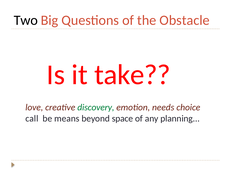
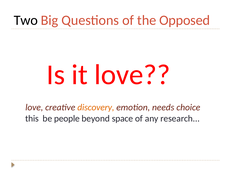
Obstacle: Obstacle -> Opposed
it take: take -> love
discovery colour: green -> orange
call: call -> this
means: means -> people
planning: planning -> research
